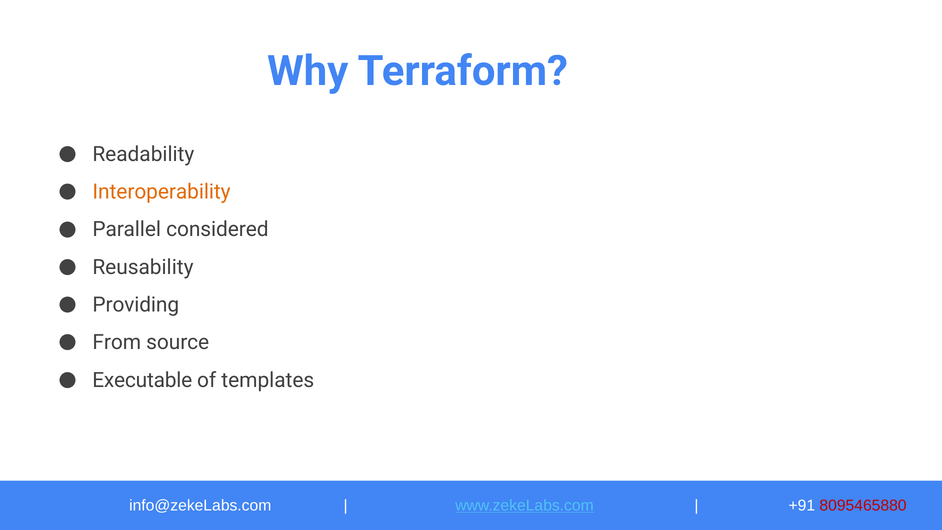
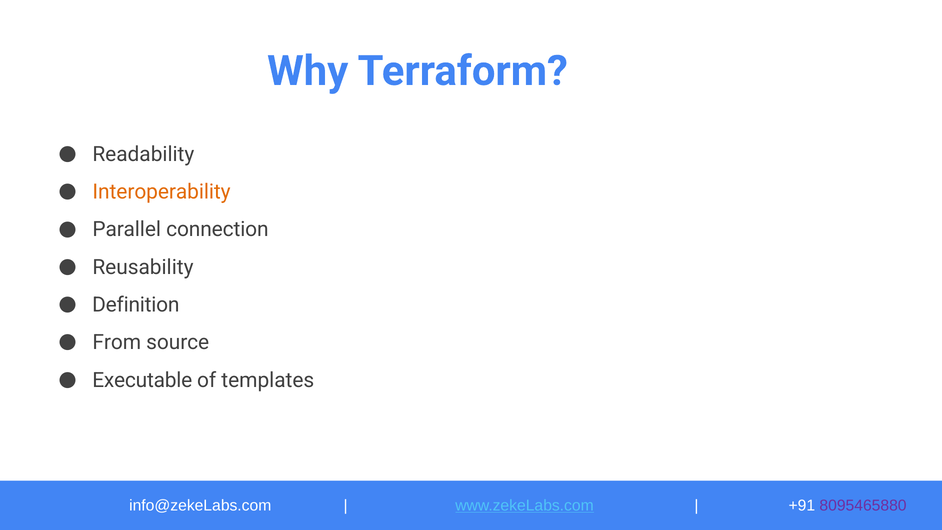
considered: considered -> connection
Providing: Providing -> Definition
8095465880 colour: red -> purple
